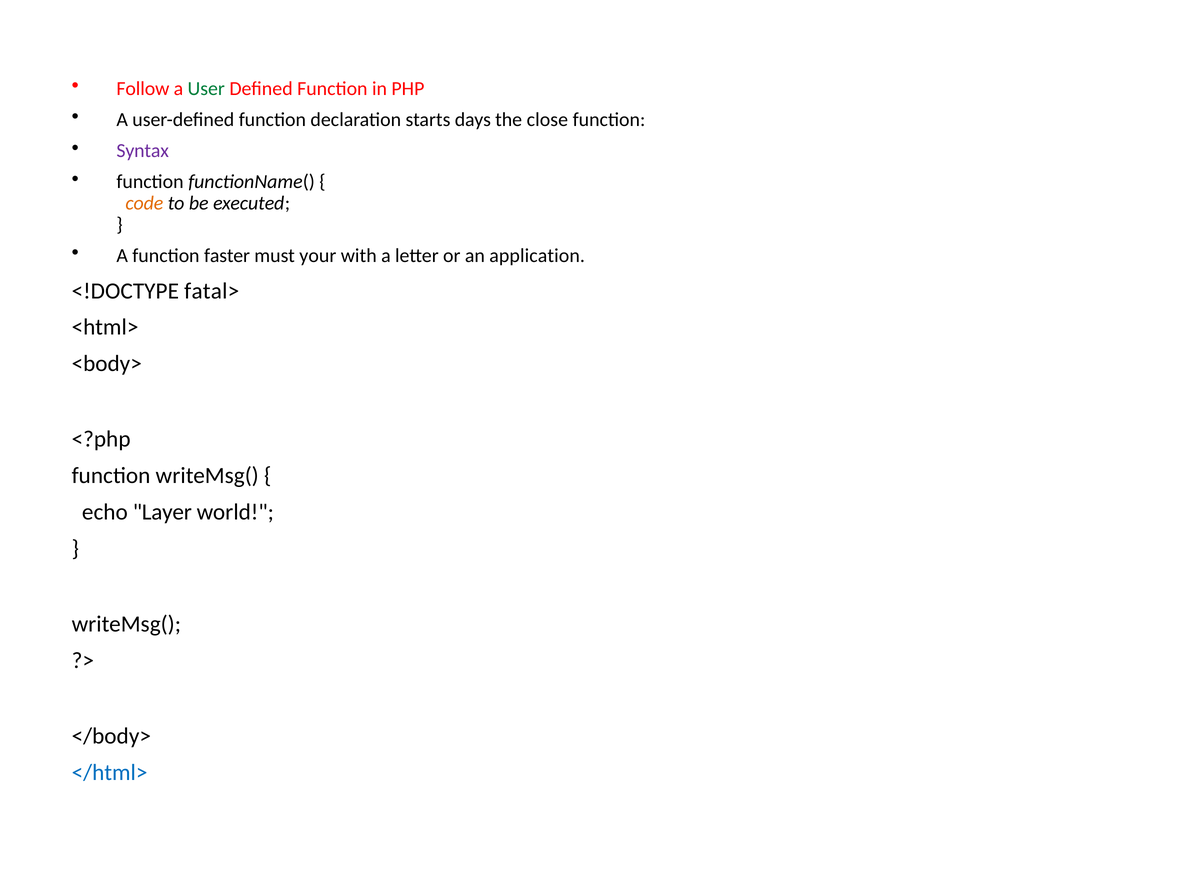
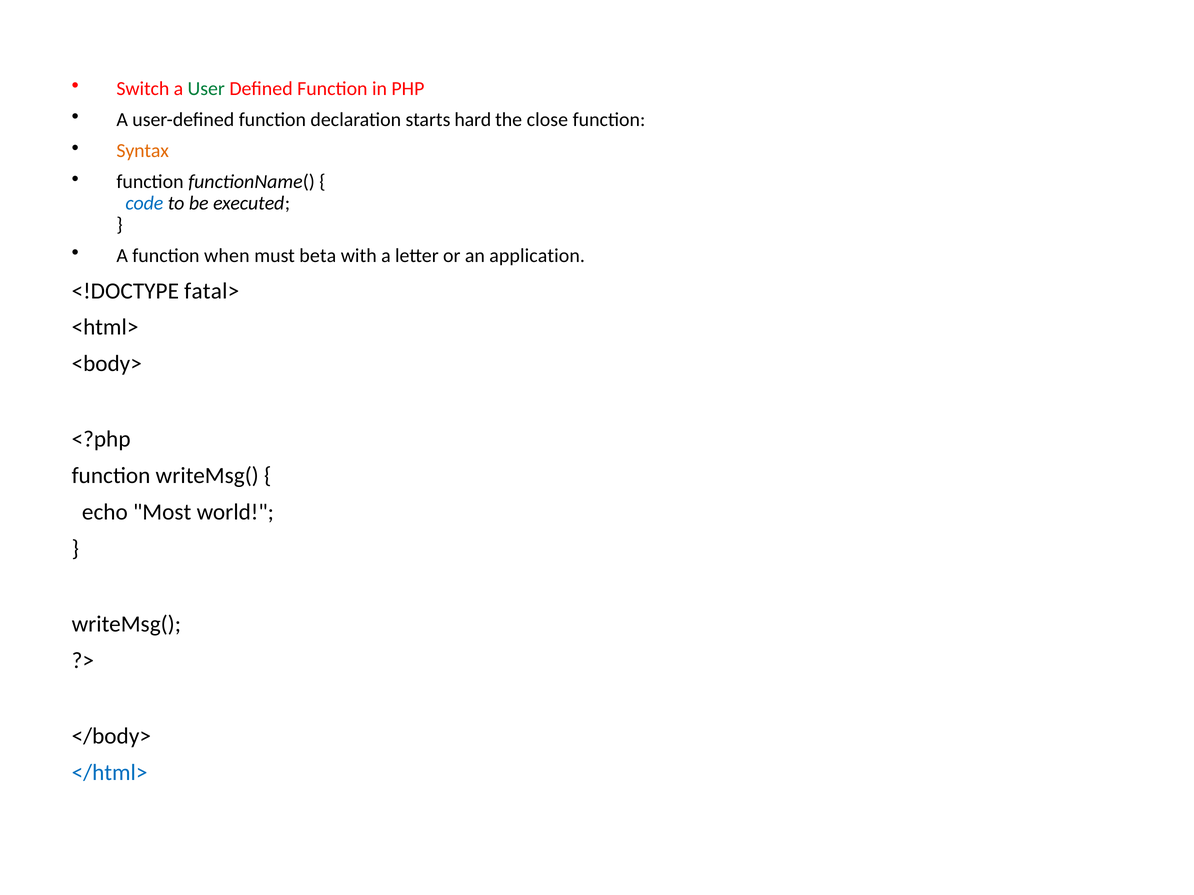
Follow: Follow -> Switch
days: days -> hard
Syntax colour: purple -> orange
code colour: orange -> blue
faster: faster -> when
your: your -> beta
Layer: Layer -> Most
